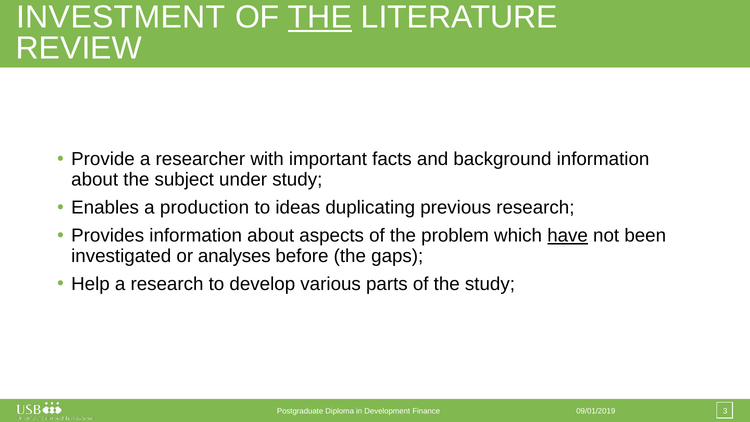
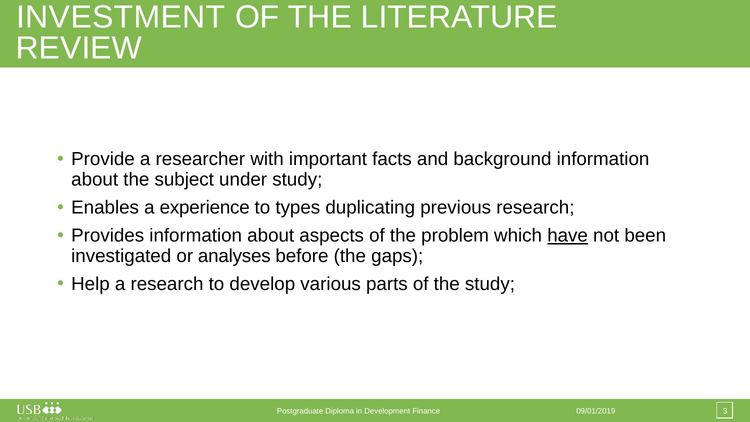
THE at (320, 17) underline: present -> none
production: production -> experience
ideas: ideas -> types
